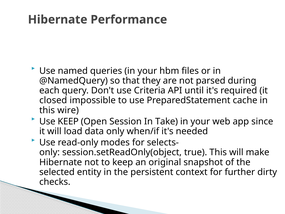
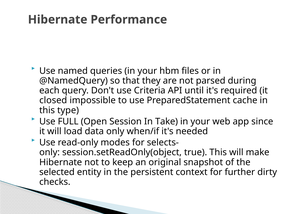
wire: wire -> type
Use KEEP: KEEP -> FULL
